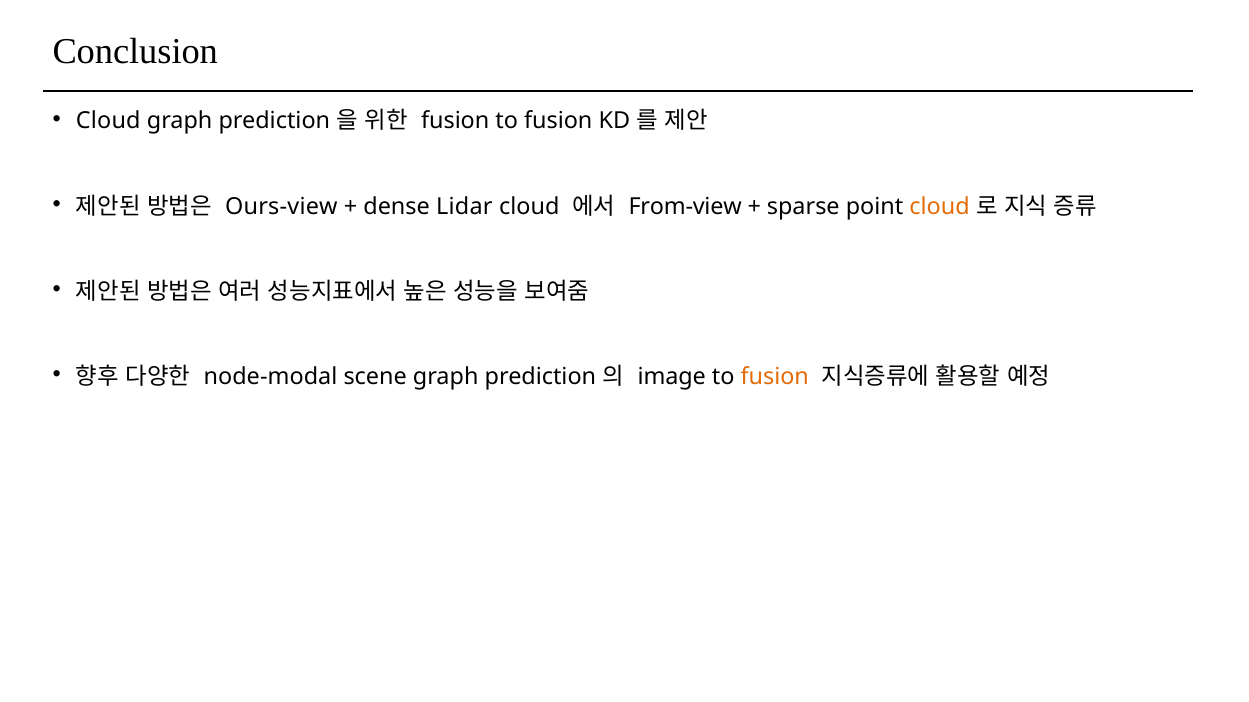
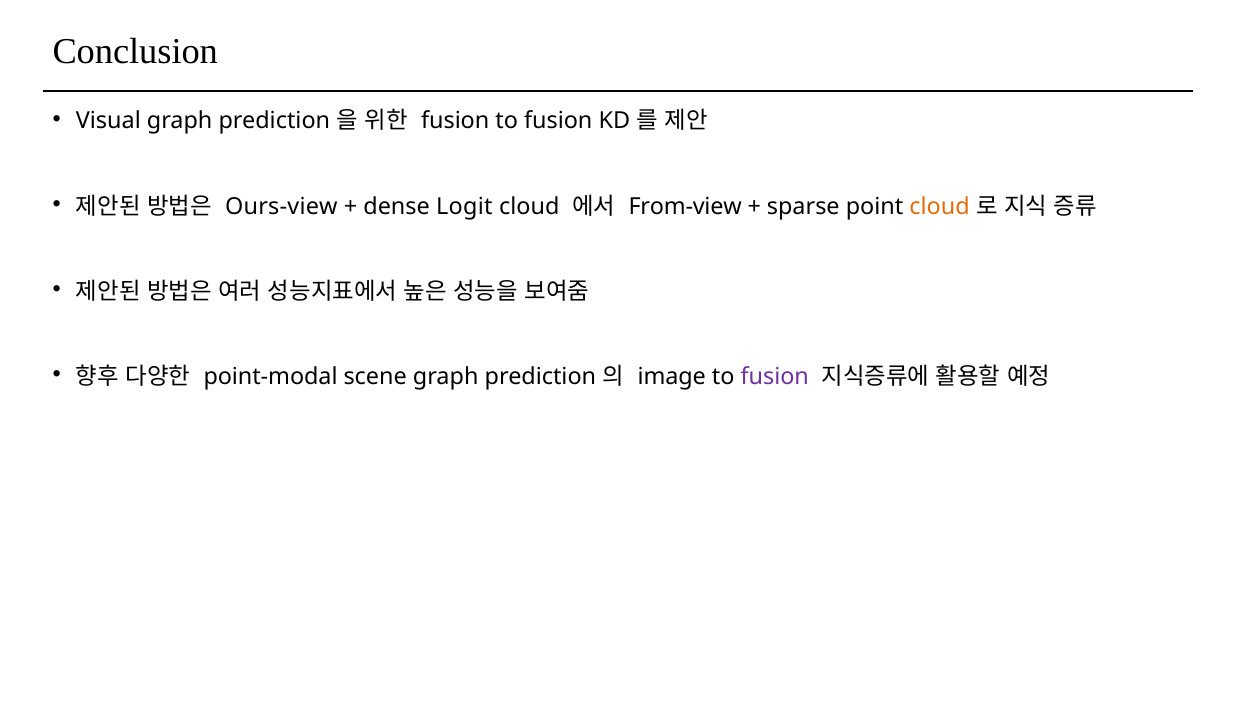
Cloud at (108, 121): Cloud -> Visual
Lidar: Lidar -> Logit
node-modal: node-modal -> point-modal
fusion at (775, 377) colour: orange -> purple
